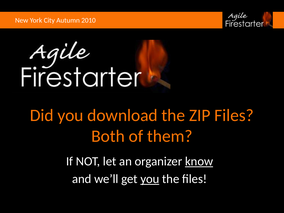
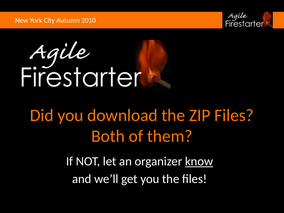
you at (150, 179) underline: present -> none
